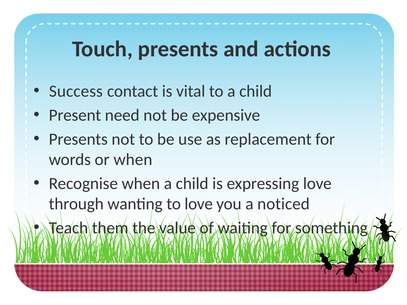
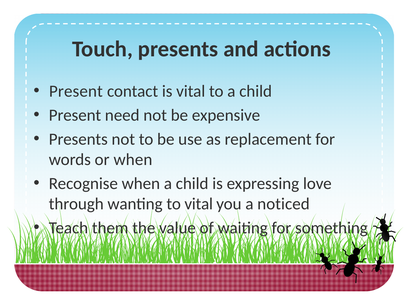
Success at (76, 91): Success -> Present
to love: love -> vital
